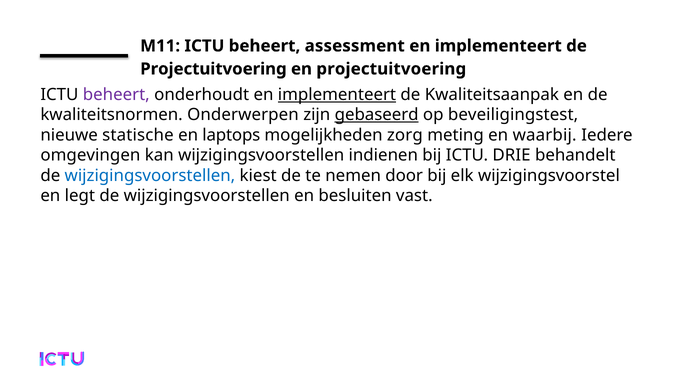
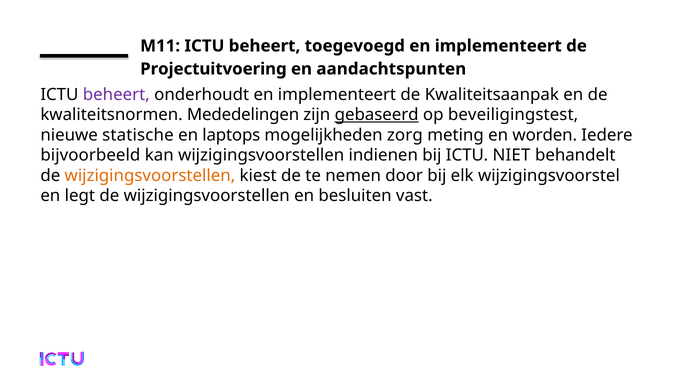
assessment: assessment -> toegevoegd
en projectuitvoering: projectuitvoering -> aandachtspunten
implementeert at (337, 95) underline: present -> none
Onderwerpen: Onderwerpen -> Mededelingen
waarbij: waarbij -> worden
omgevingen: omgevingen -> bijvoorbeeld
DRIE: DRIE -> NIET
wijzigingsvoorstellen at (150, 176) colour: blue -> orange
